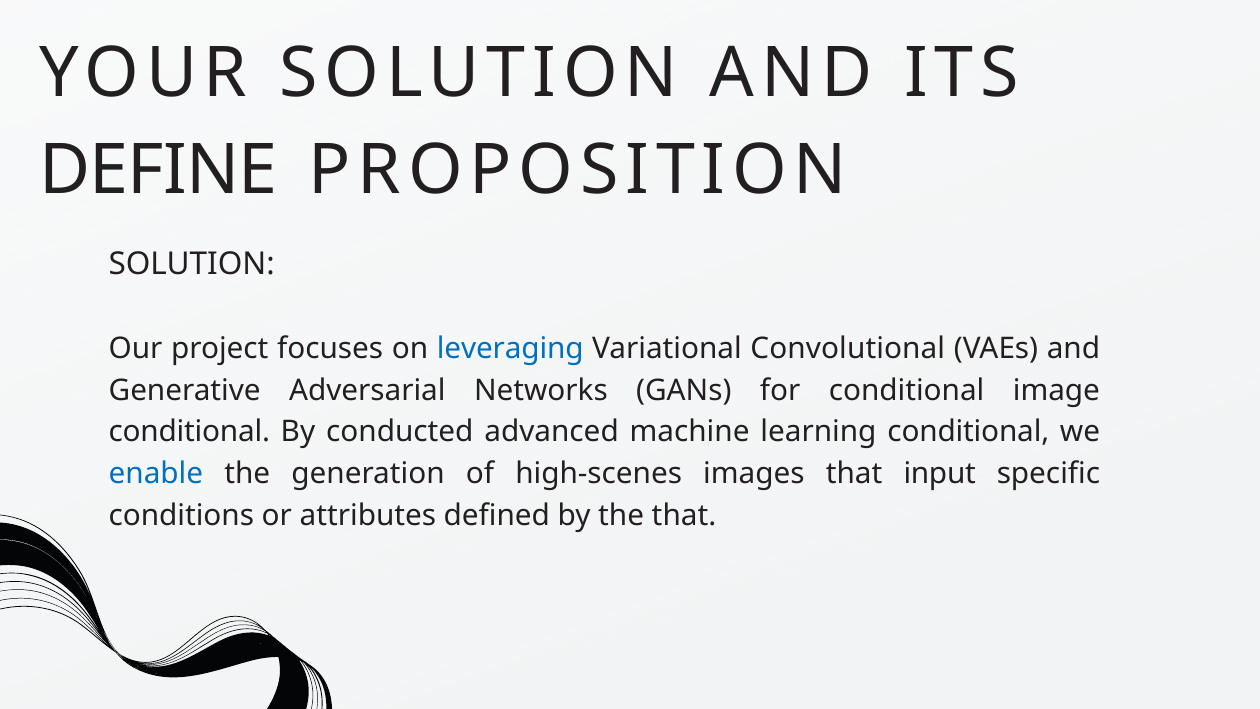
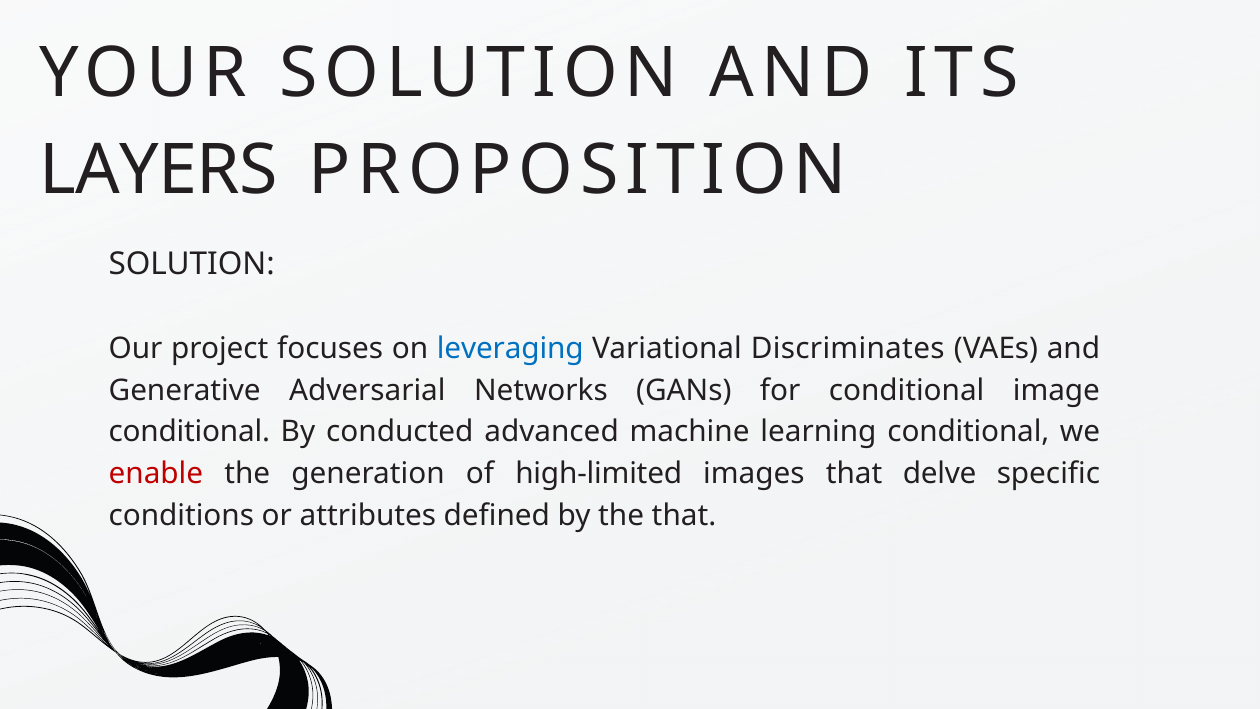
DEFINE: DEFINE -> LAYERS
Convolutional: Convolutional -> Discriminates
enable colour: blue -> red
high-scenes: high-scenes -> high-limited
input: input -> delve
